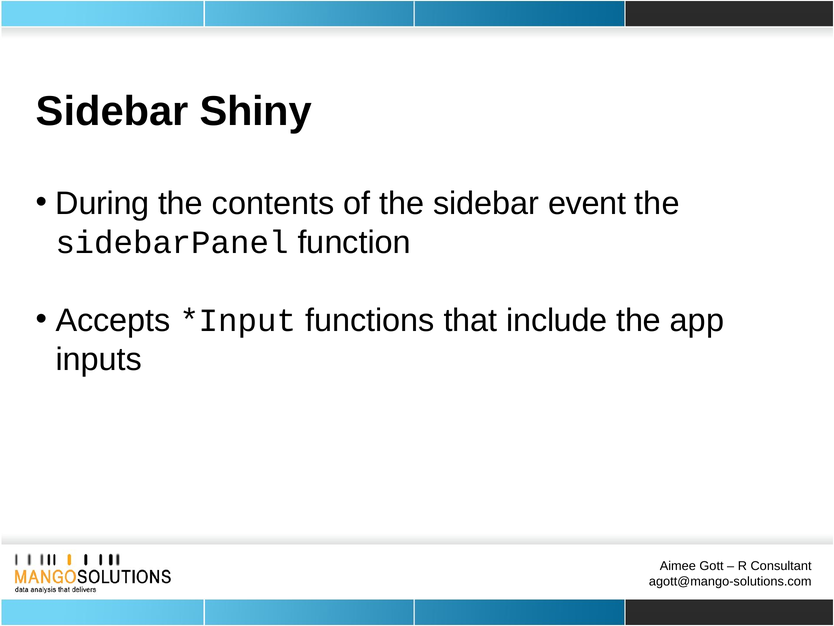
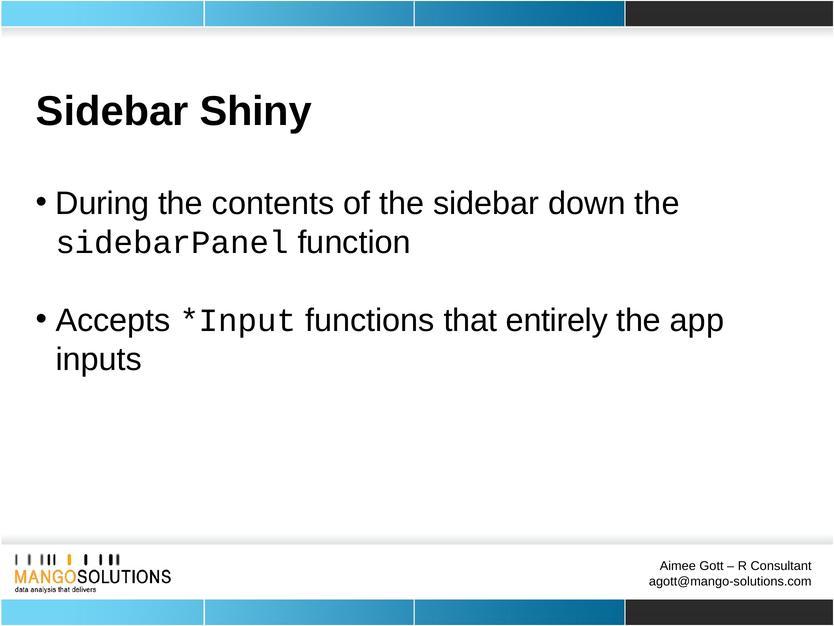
event: event -> down
include: include -> entirely
